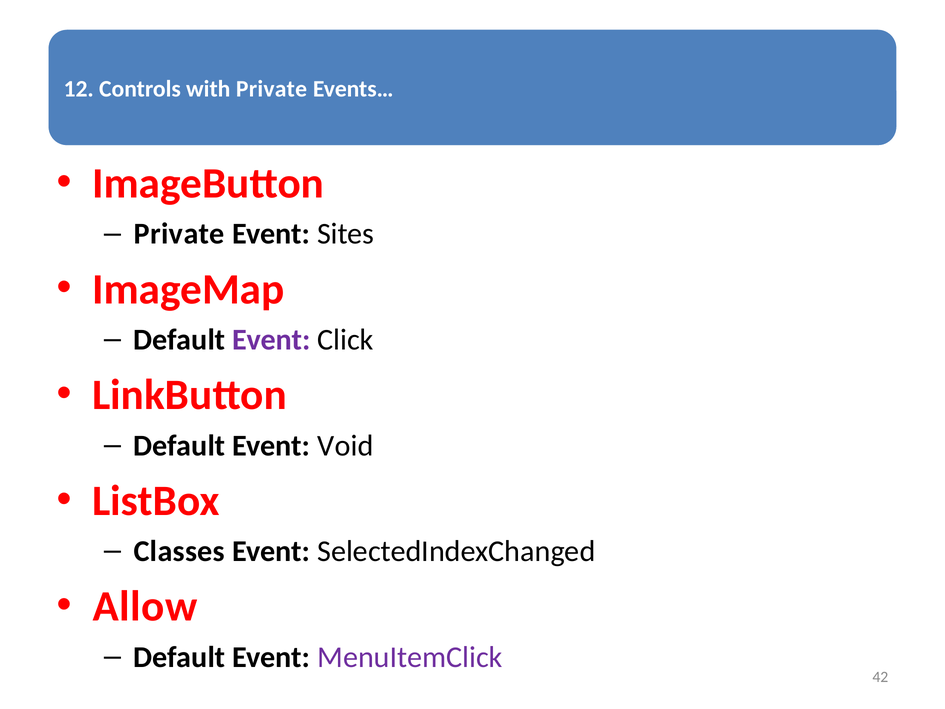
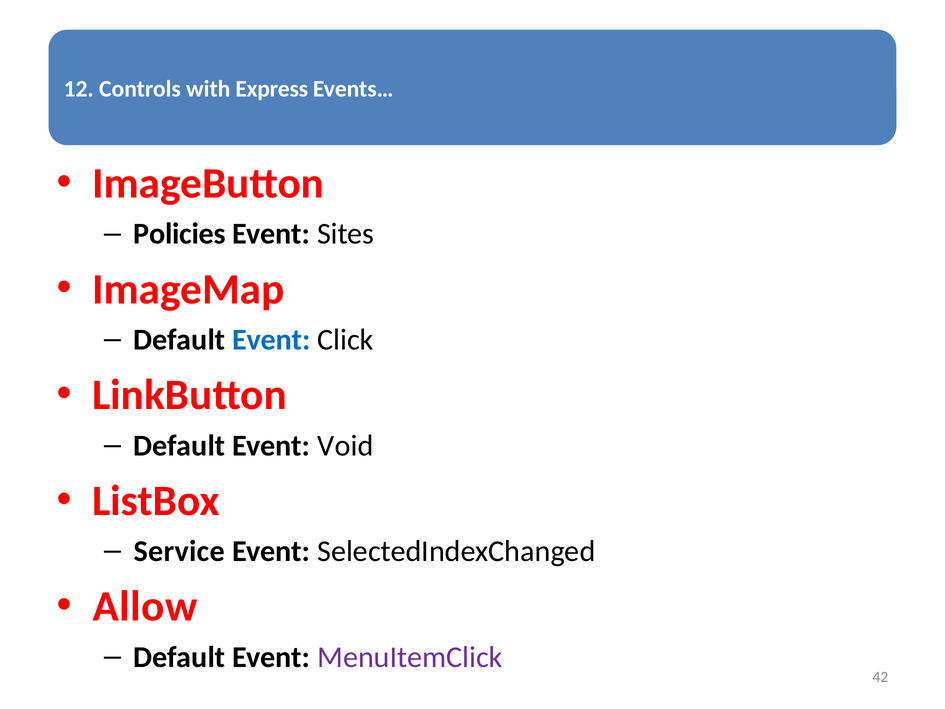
Private at (272, 89): Private -> Express
Private at (179, 234): Private -> Policies
Event at (271, 340) colour: purple -> blue
Classes: Classes -> Service
